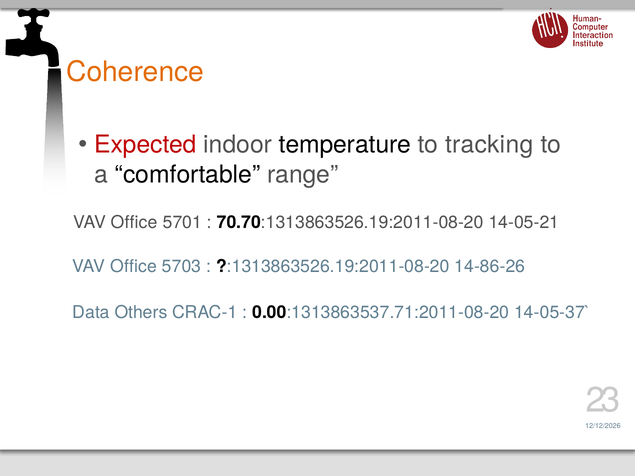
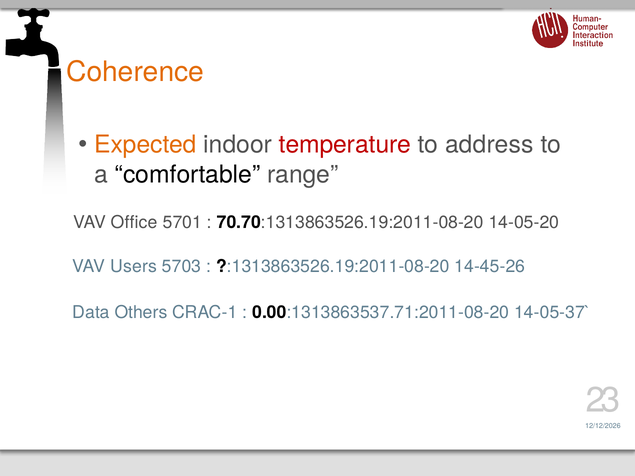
Expected colour: red -> orange
temperature colour: black -> red
tracking: tracking -> address
14-05-21: 14-05-21 -> 14-05-20
Office at (134, 267): Office -> Users
14-86-26: 14-86-26 -> 14-45-26
